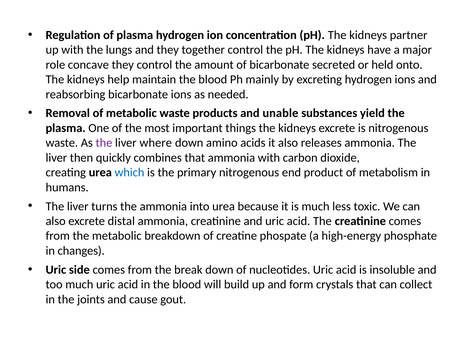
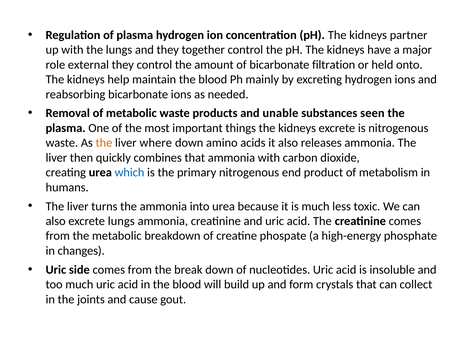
concave: concave -> external
secreted: secreted -> filtration
yield: yield -> seen
the at (104, 143) colour: purple -> orange
excrete distal: distal -> lungs
